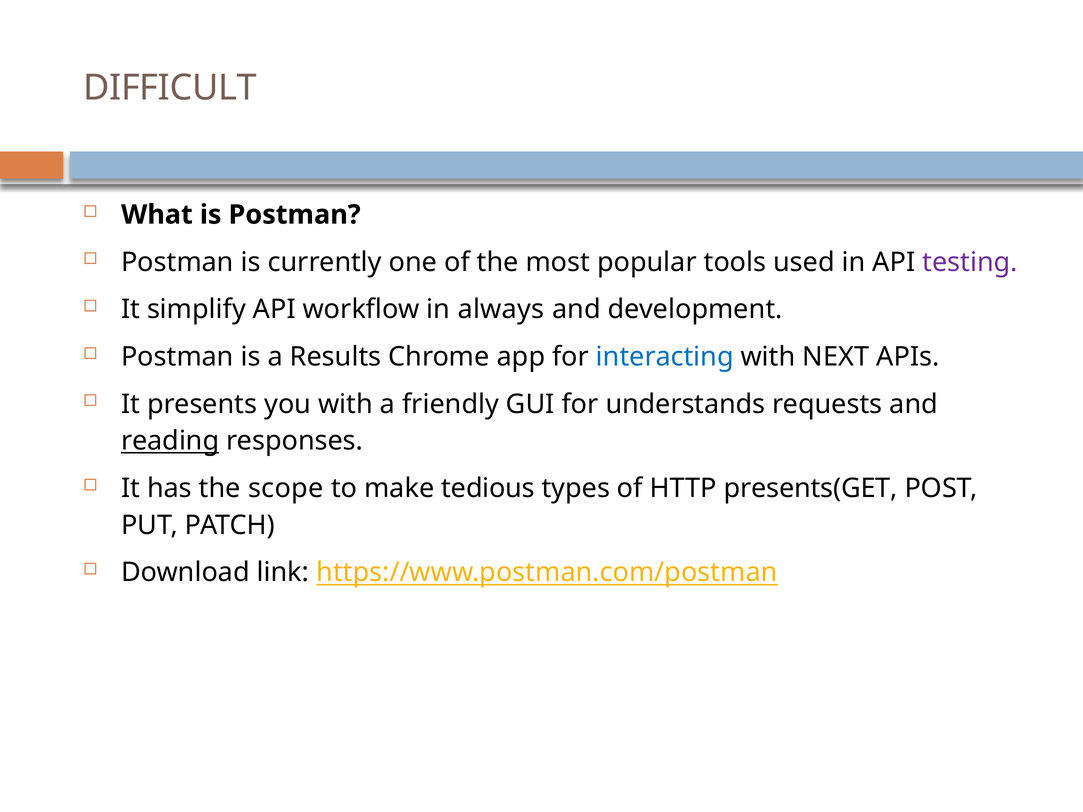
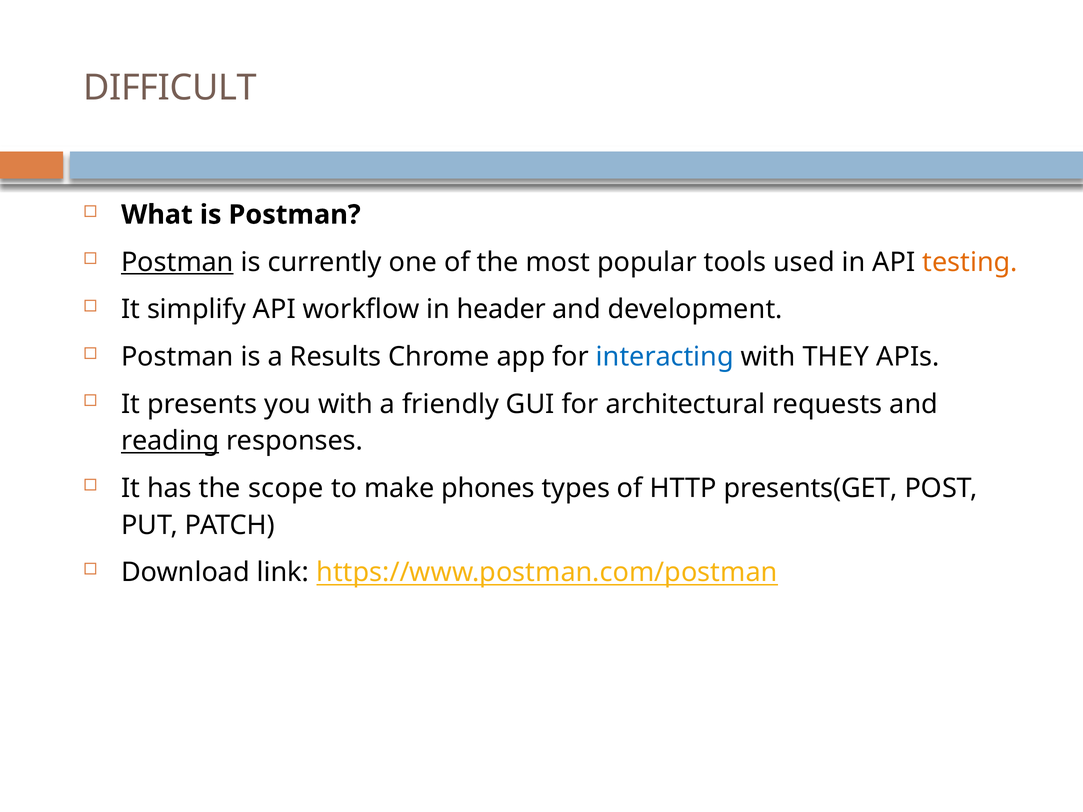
Postman at (177, 262) underline: none -> present
testing colour: purple -> orange
always: always -> header
NEXT: NEXT -> THEY
understands: understands -> architectural
tedious: tedious -> phones
